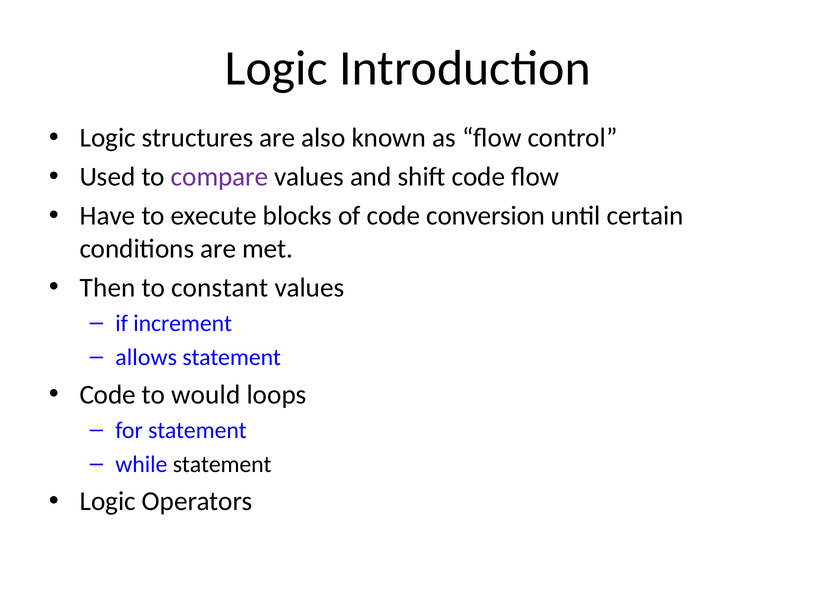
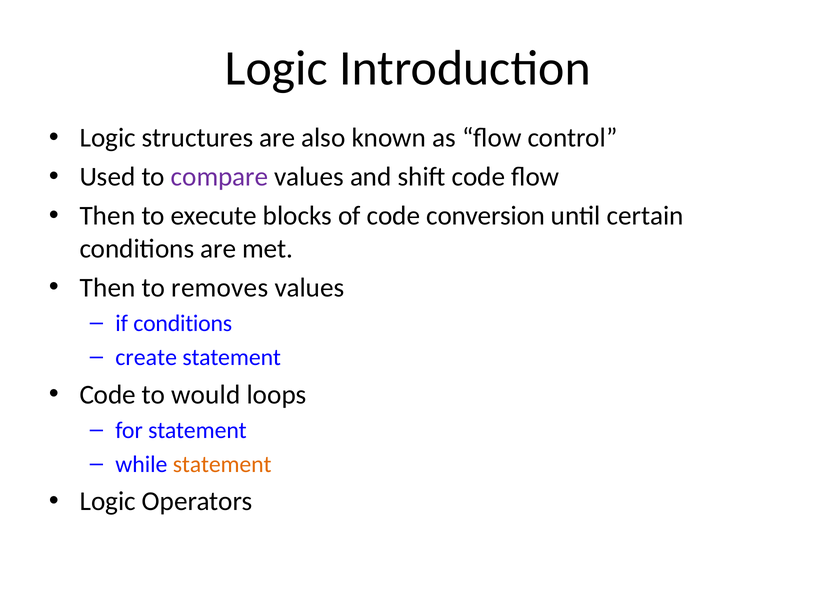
Have at (108, 216): Have -> Then
constant: constant -> removes
if increment: increment -> conditions
allows: allows -> create
statement at (222, 464) colour: black -> orange
